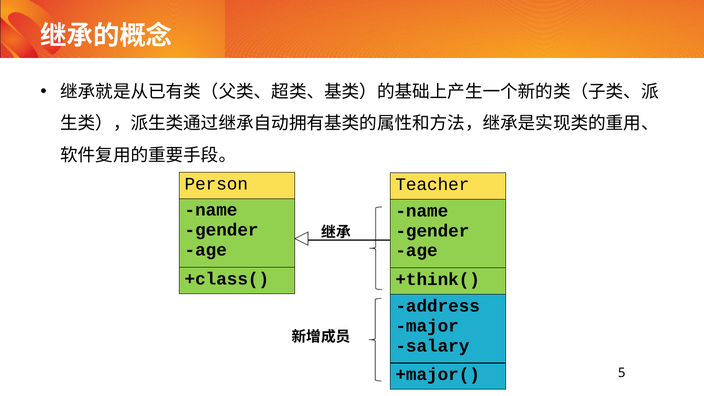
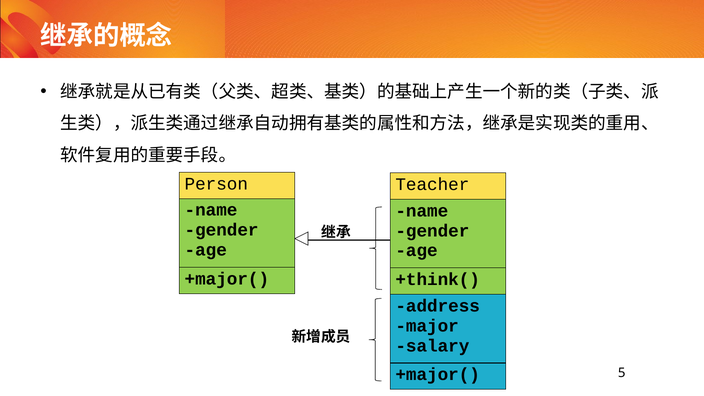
+class( at (227, 279): +class( -> +major(
